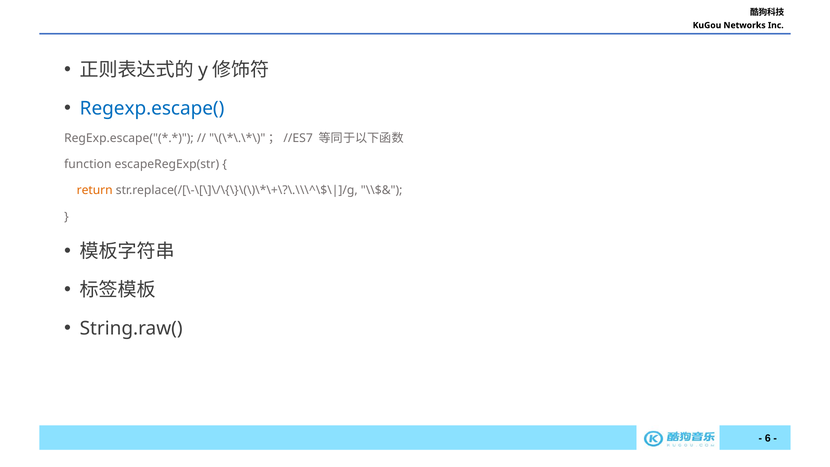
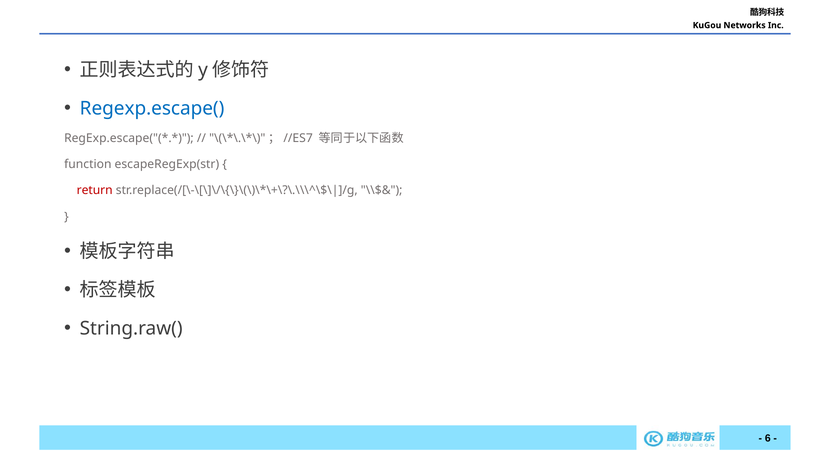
return colour: orange -> red
